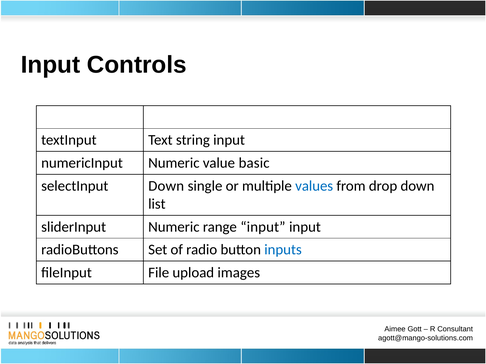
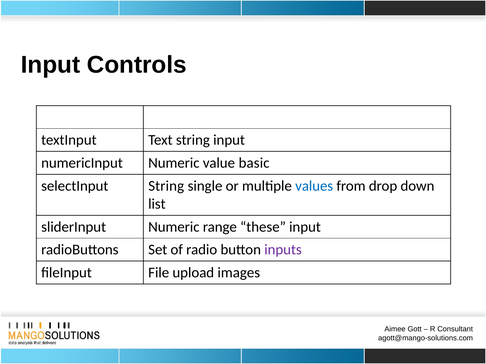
selectInput Down: Down -> String
range input: input -> these
inputs colour: blue -> purple
